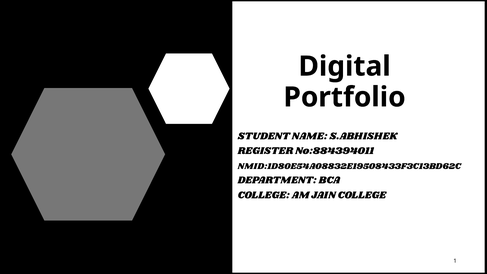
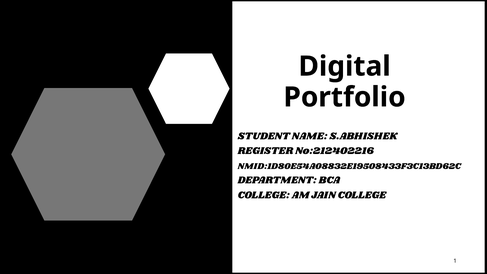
No:884394011: No:884394011 -> No:212402216
